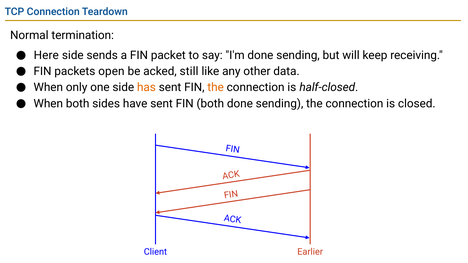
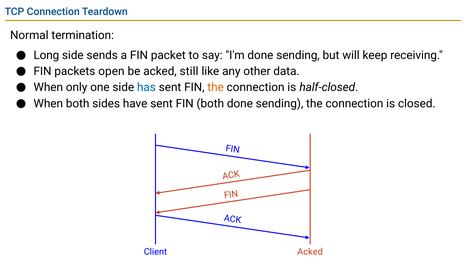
Here: Here -> Long
has colour: orange -> blue
Client Earlier: Earlier -> Acked
